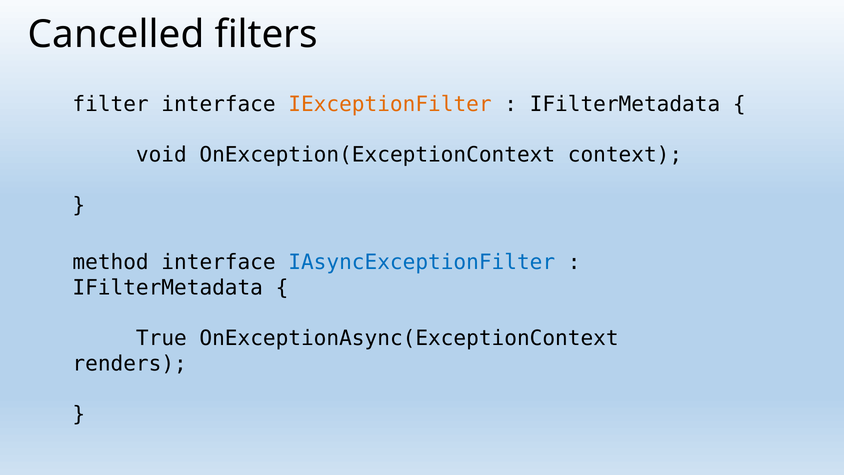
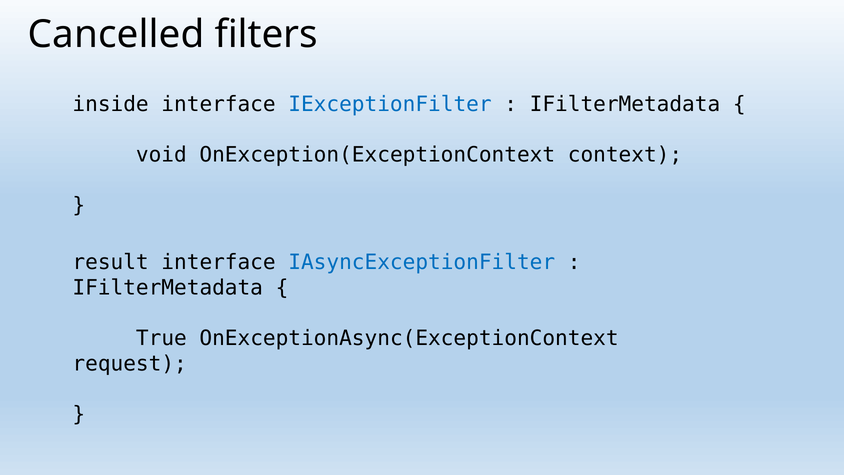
filter: filter -> inside
IExceptionFilter colour: orange -> blue
method: method -> result
renders: renders -> request
